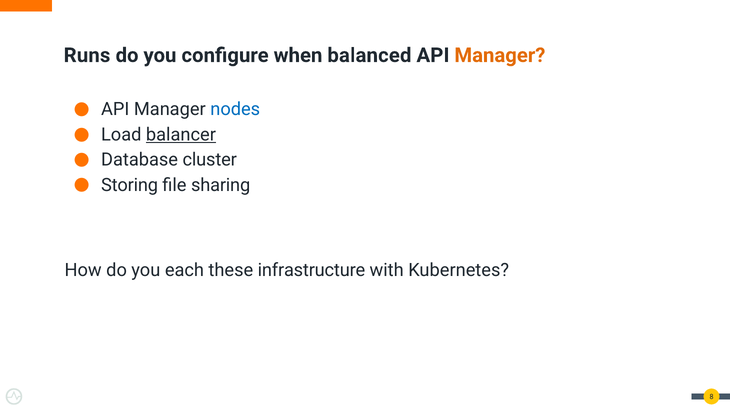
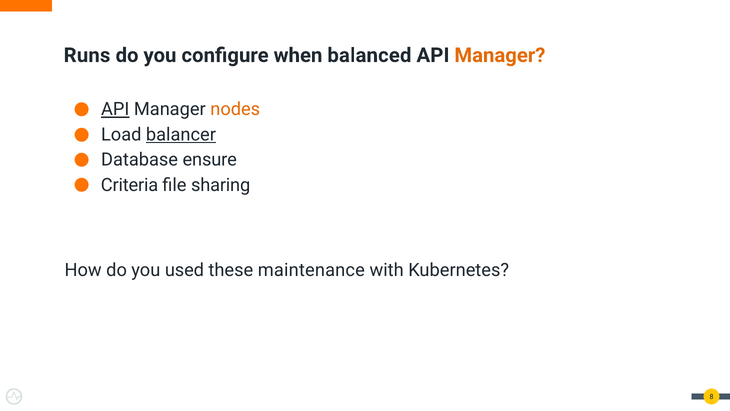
API at (115, 109) underline: none -> present
nodes colour: blue -> orange
cluster: cluster -> ensure
Storing: Storing -> Criteria
each: each -> used
infrastructure: infrastructure -> maintenance
